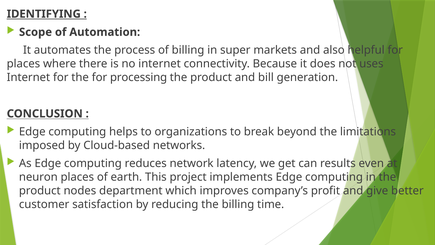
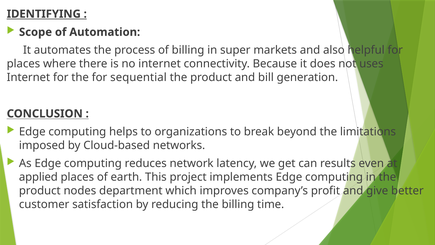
processing: processing -> sequential
neuron: neuron -> applied
